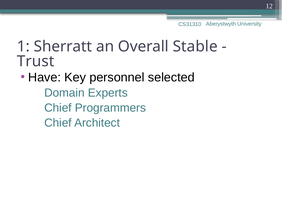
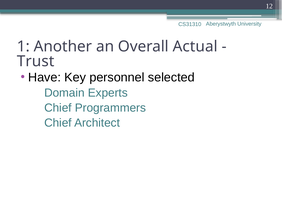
Sherratt: Sherratt -> Another
Stable: Stable -> Actual
